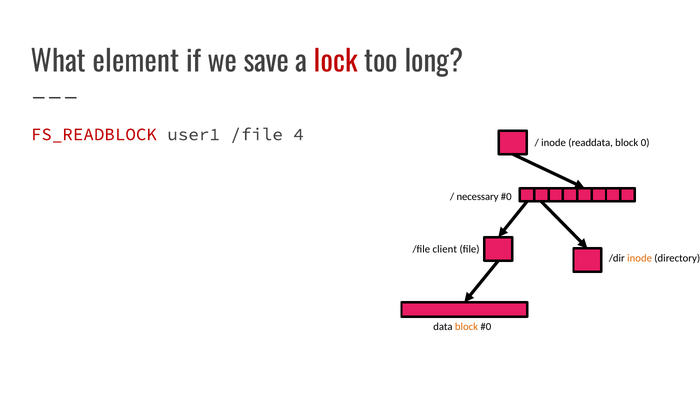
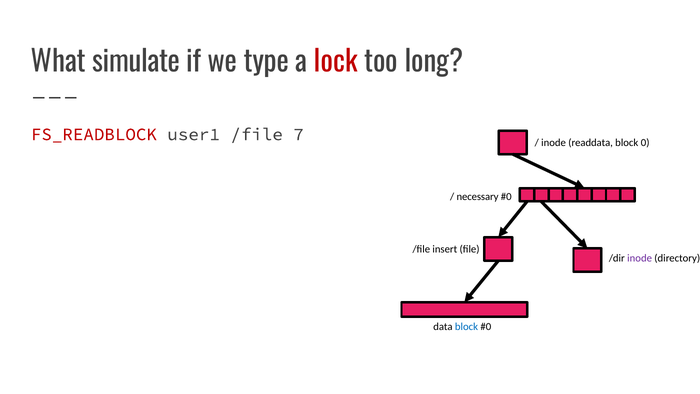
element: element -> simulate
save: save -> type
4: 4 -> 7
client: client -> insert
inode at (640, 258) colour: orange -> purple
block at (466, 326) colour: orange -> blue
